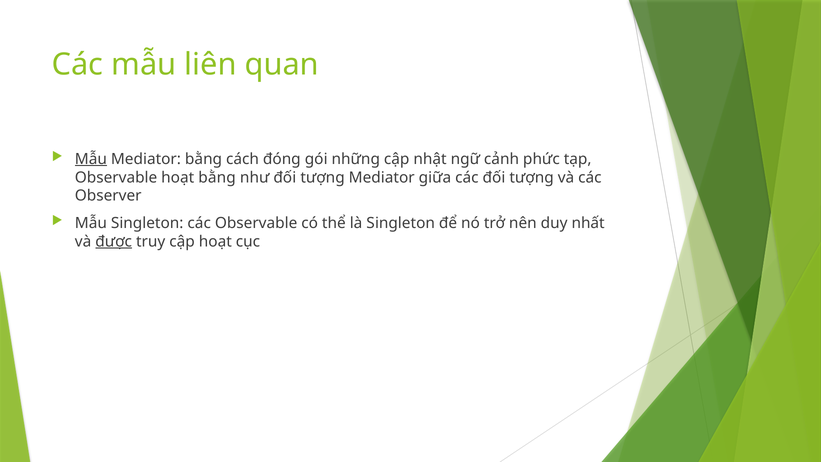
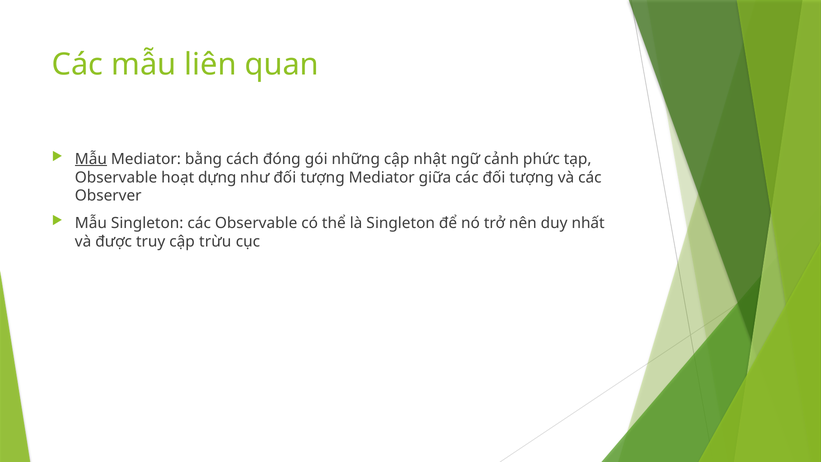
hoạt bằng: bằng -> dựng
được underline: present -> none
cập hoạt: hoạt -> trừu
